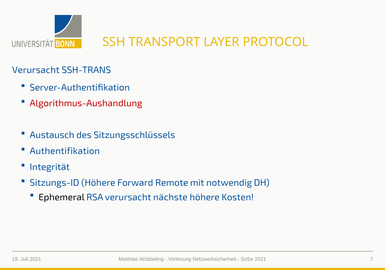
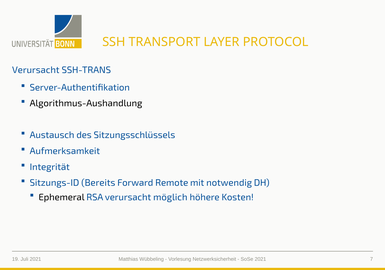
Algorithmus-Aushandlung colour: red -> black
Authentifikation: Authentifikation -> Aufmerksamkeit
Sitzungs-ID Höhere: Höhere -> Bereits
nächste: nächste -> möglich
